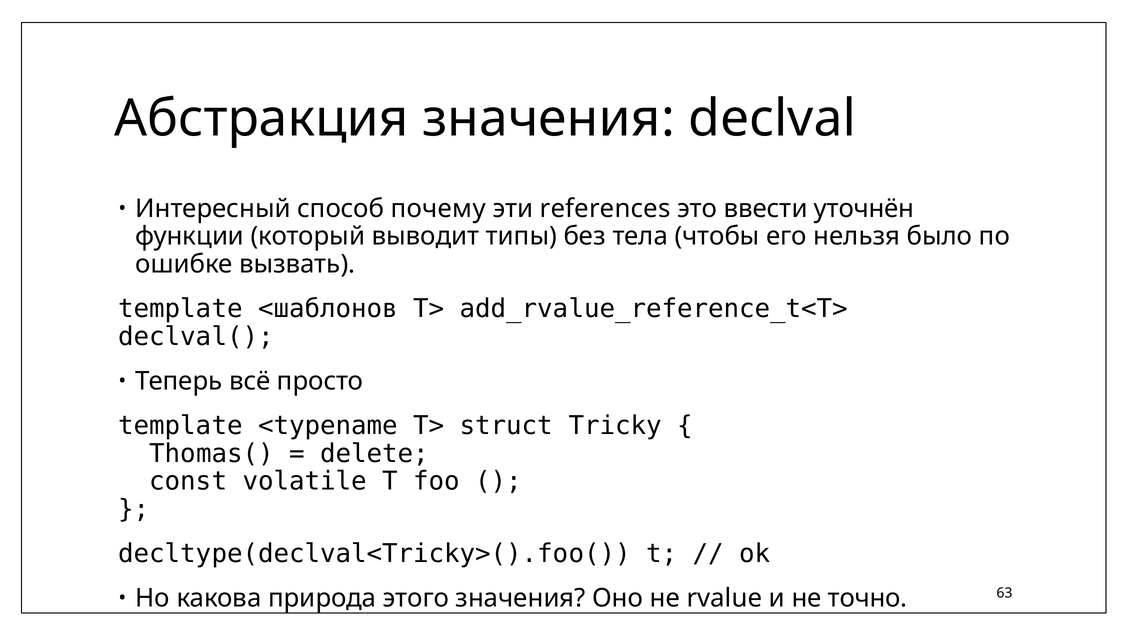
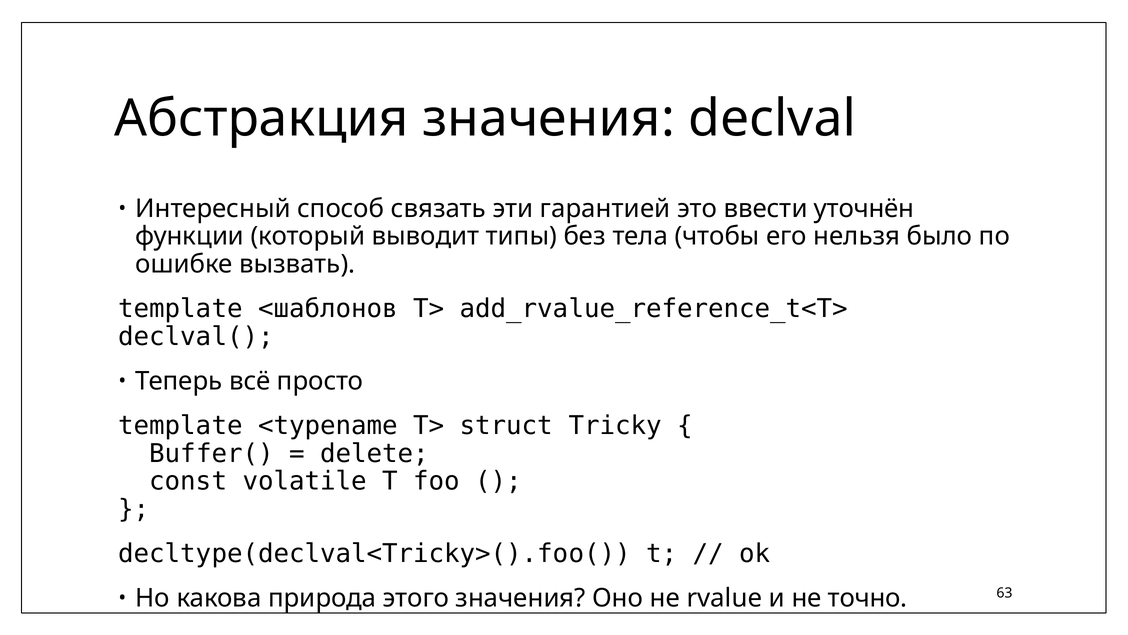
почему: почему -> связать
references: references -> гарантией
Thomas(: Thomas( -> Buffer(
